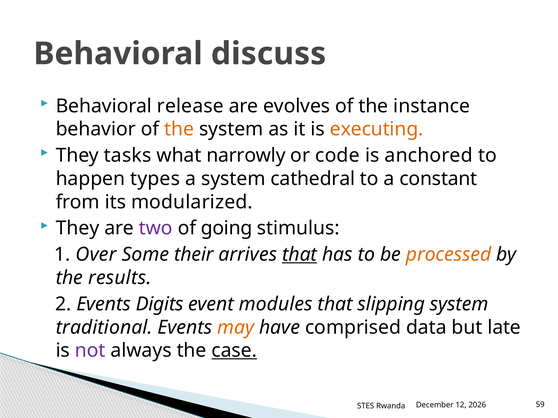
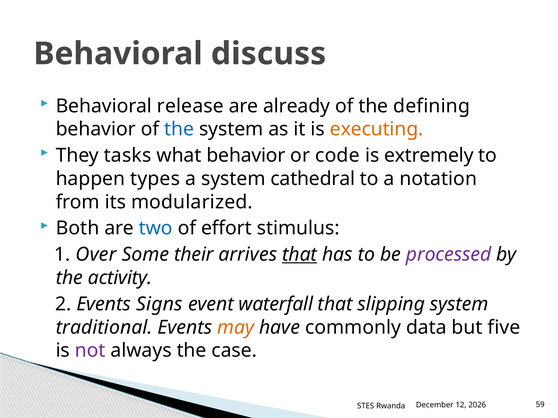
evolves: evolves -> already
instance: instance -> defining
the at (179, 129) colour: orange -> blue
what narrowly: narrowly -> behavior
anchored: anchored -> extremely
constant: constant -> notation
They at (78, 229): They -> Both
two colour: purple -> blue
going: going -> effort
processed colour: orange -> purple
results: results -> activity
Digits: Digits -> Signs
modules: modules -> waterfall
comprised: comprised -> commonly
late: late -> five
case underline: present -> none
